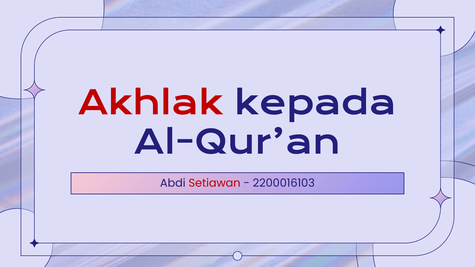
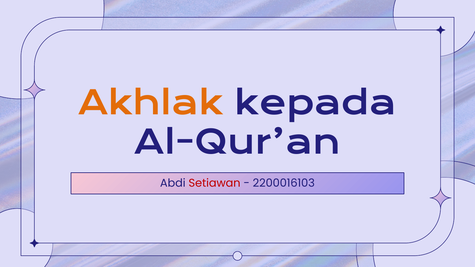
Akhlak colour: red -> orange
